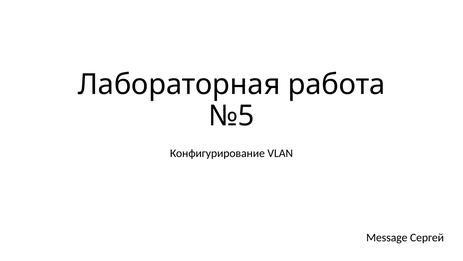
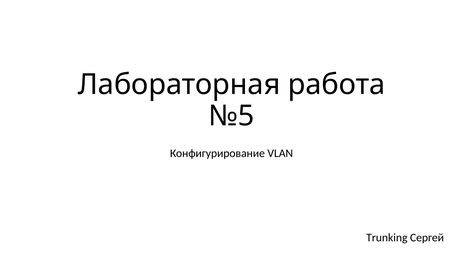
Message: Message -> Trunking
